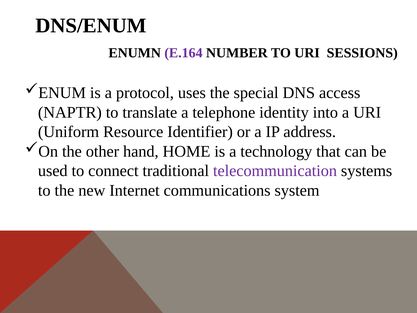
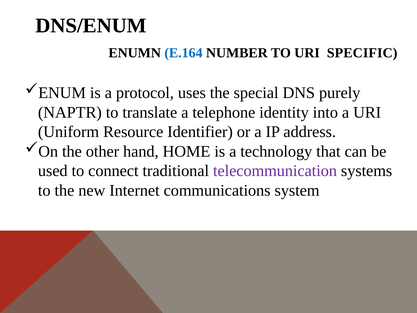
E.164 colour: purple -> blue
SESSIONS: SESSIONS -> SPECIFIC
access: access -> purely
